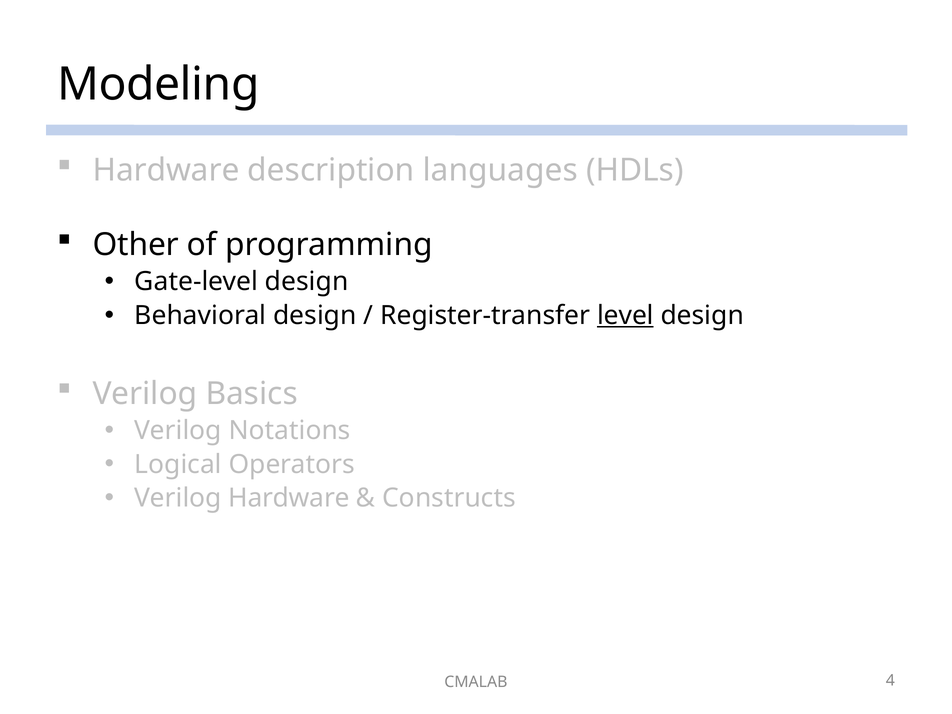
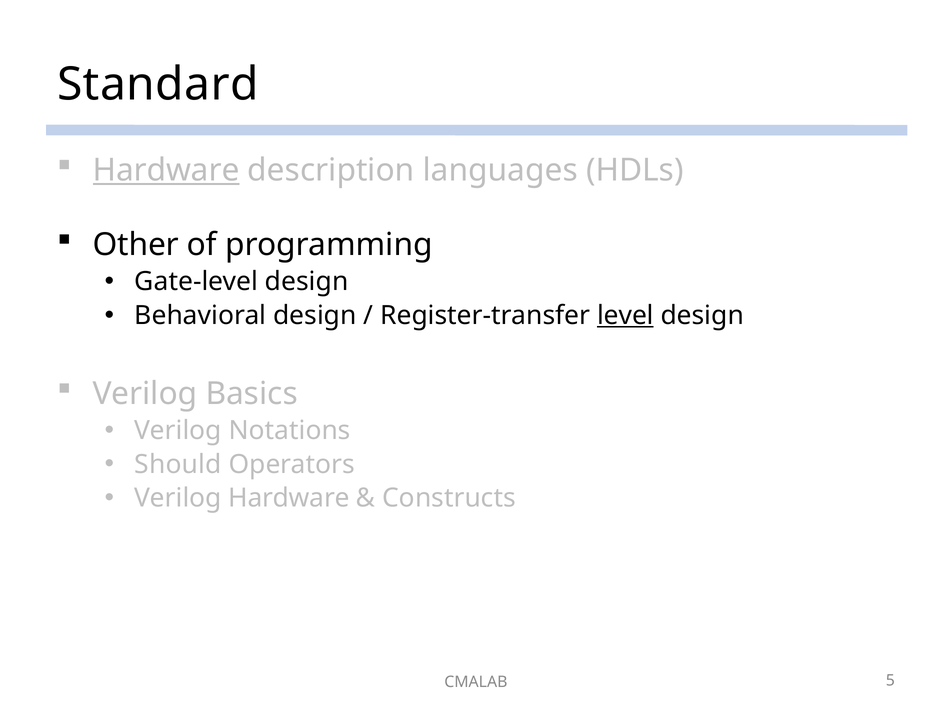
Modeling: Modeling -> Standard
Hardware at (166, 170) underline: none -> present
Logical: Logical -> Should
4: 4 -> 5
